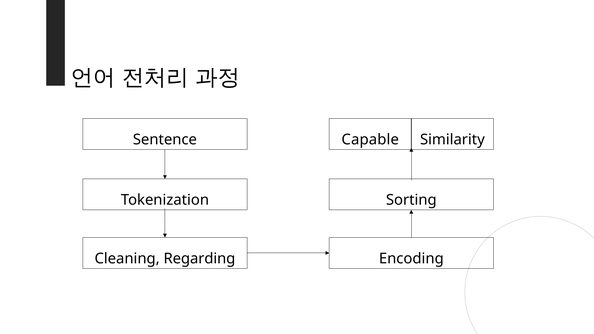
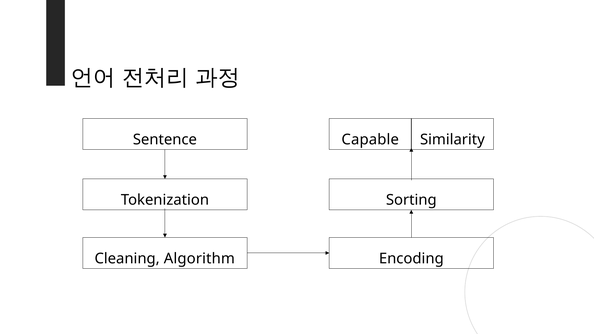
Regarding: Regarding -> Algorithm
